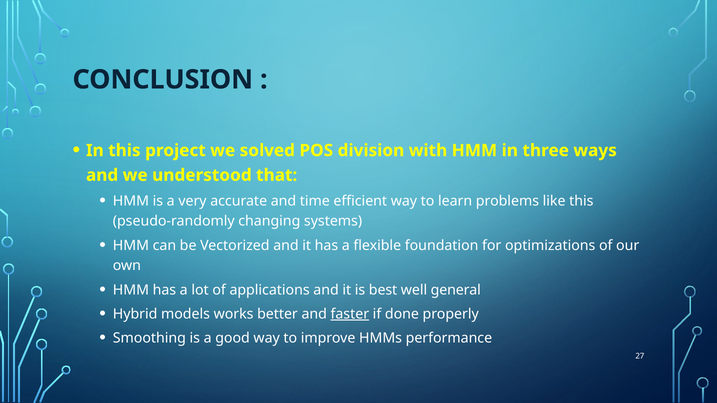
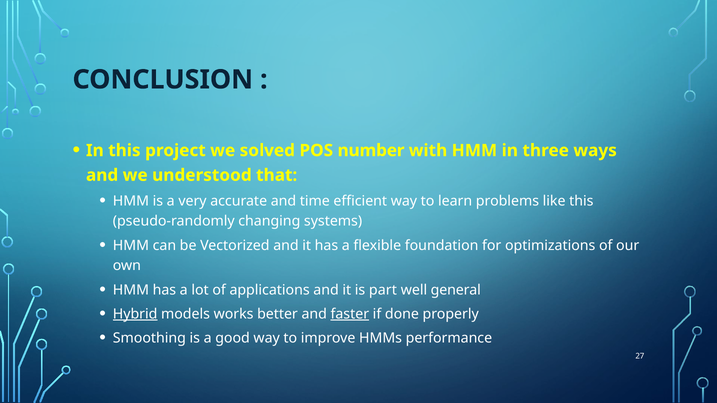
division: division -> number
best: best -> part
Hybrid underline: none -> present
